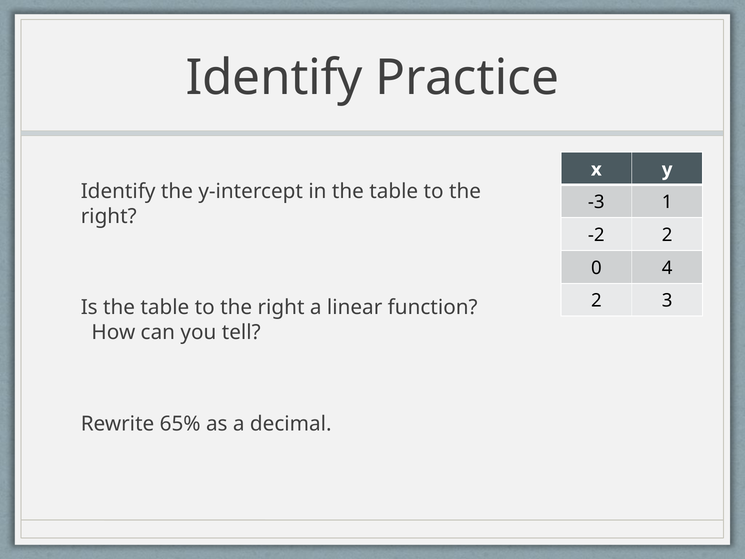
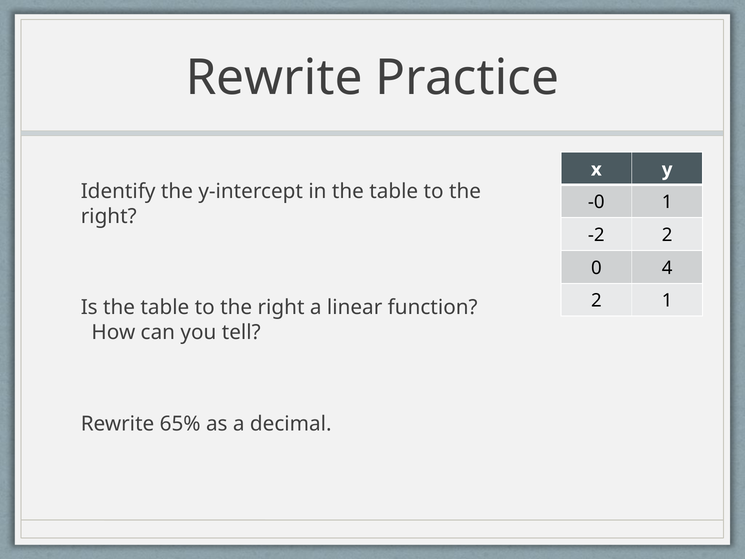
Identify at (274, 78): Identify -> Rewrite
-3: -3 -> -0
2 3: 3 -> 1
